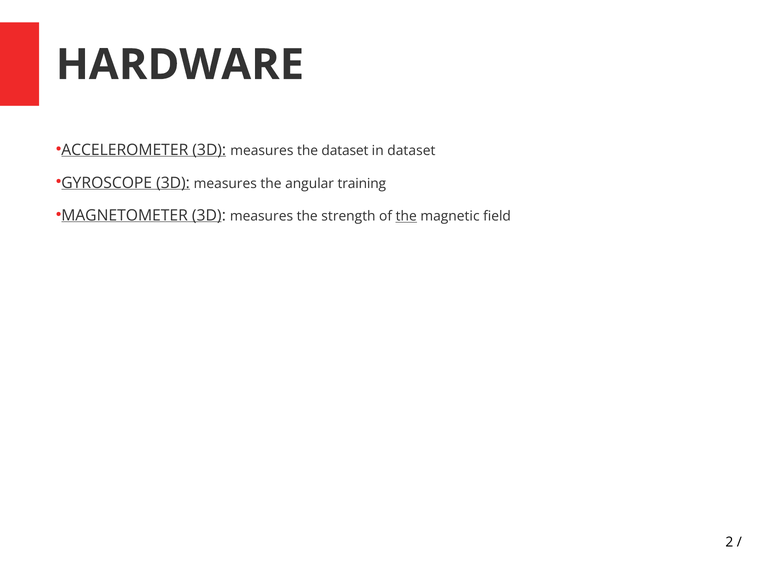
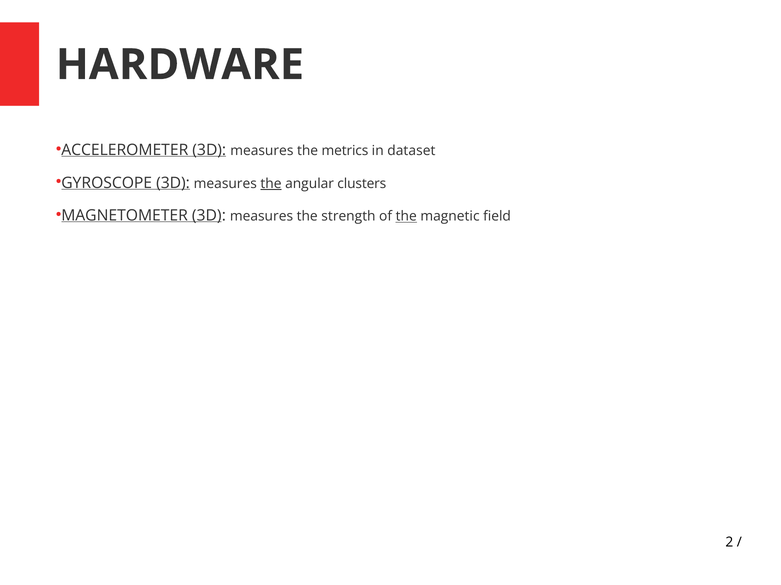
the dataset: dataset -> metrics
the at (271, 184) underline: none -> present
training: training -> clusters
